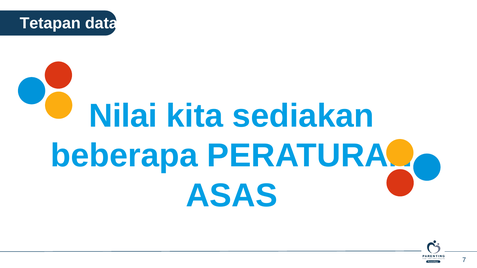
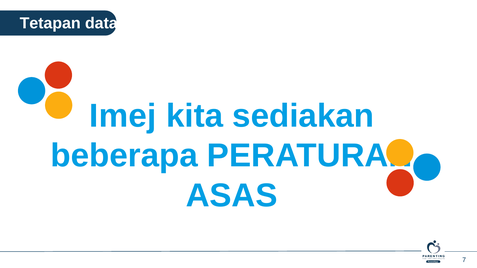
Nilai: Nilai -> Imej
